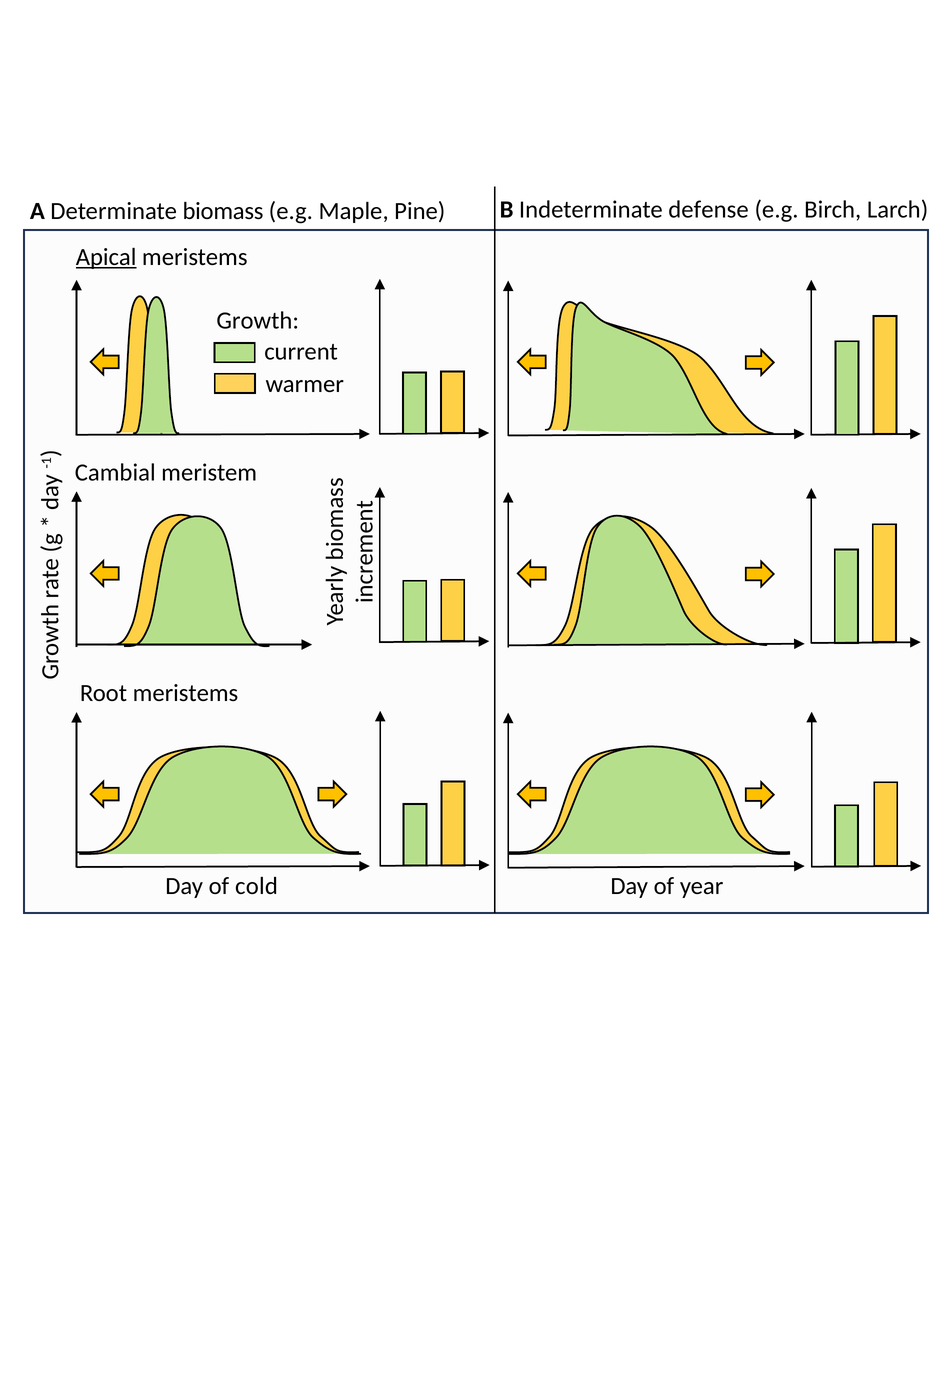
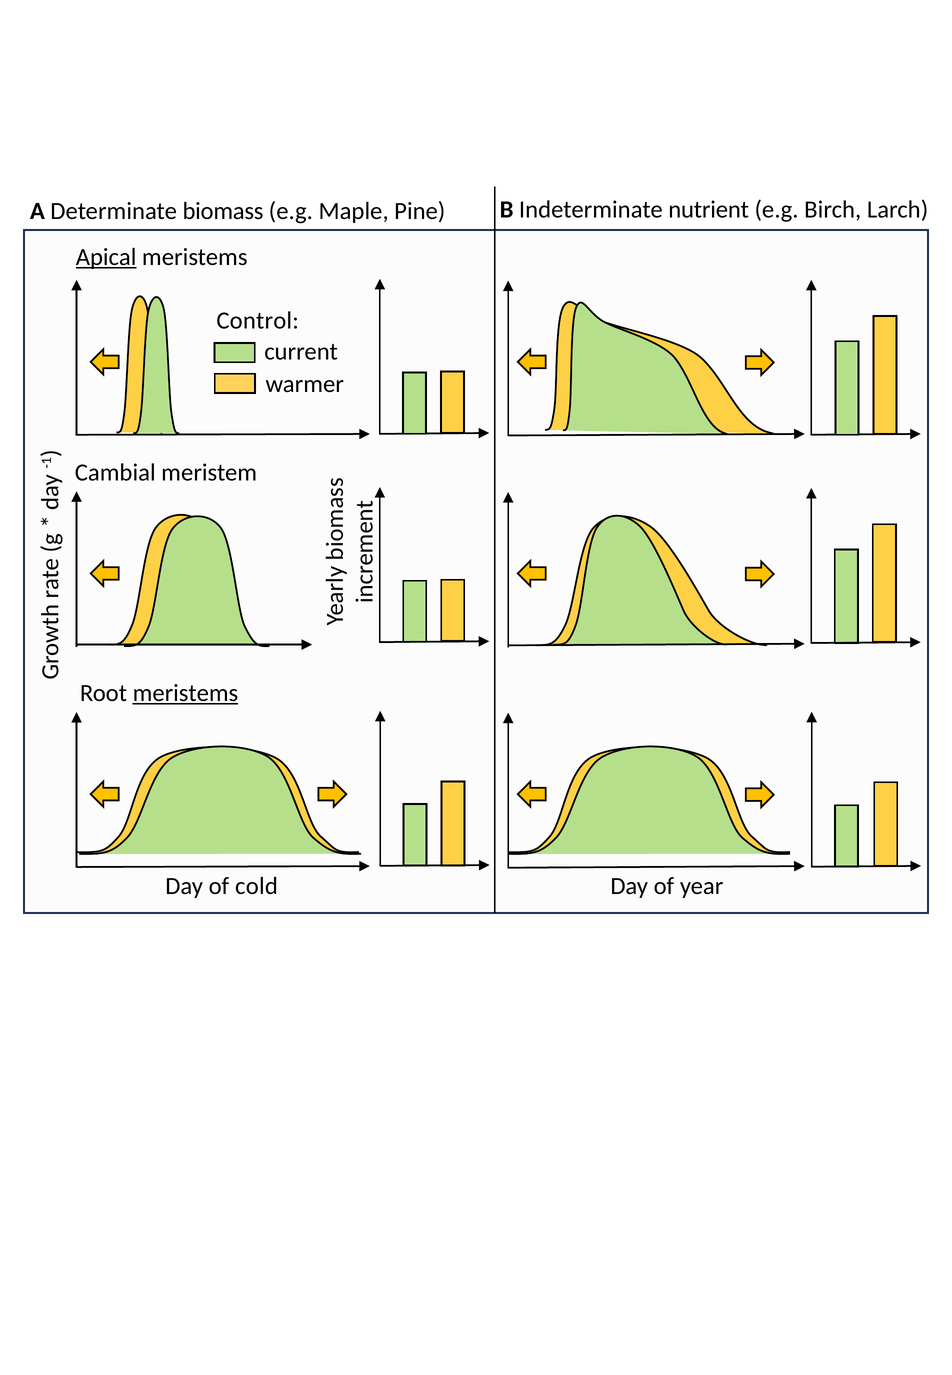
defense: defense -> nutrient
Growth: Growth -> Control
meristems at (185, 693) underline: none -> present
